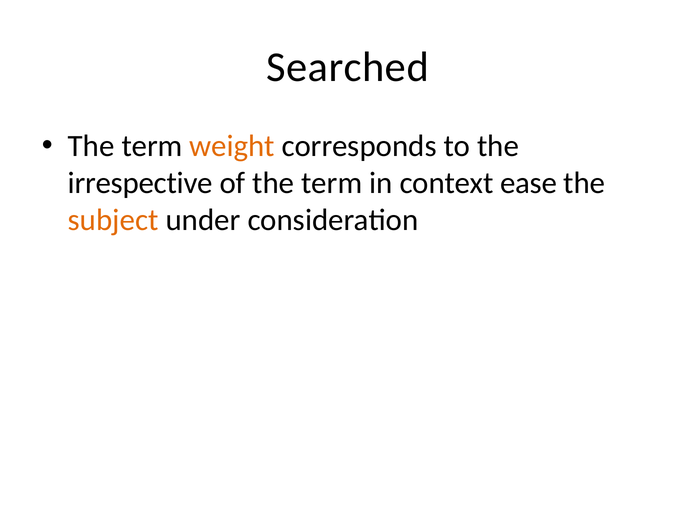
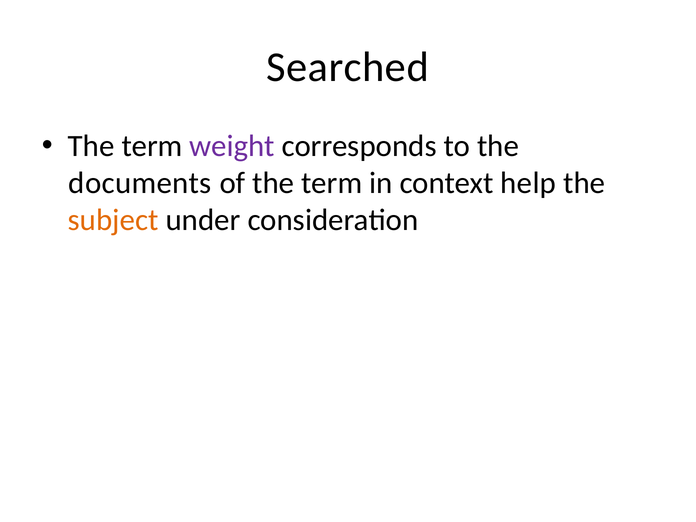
weight colour: orange -> purple
irrespective: irrespective -> documents
ease: ease -> help
